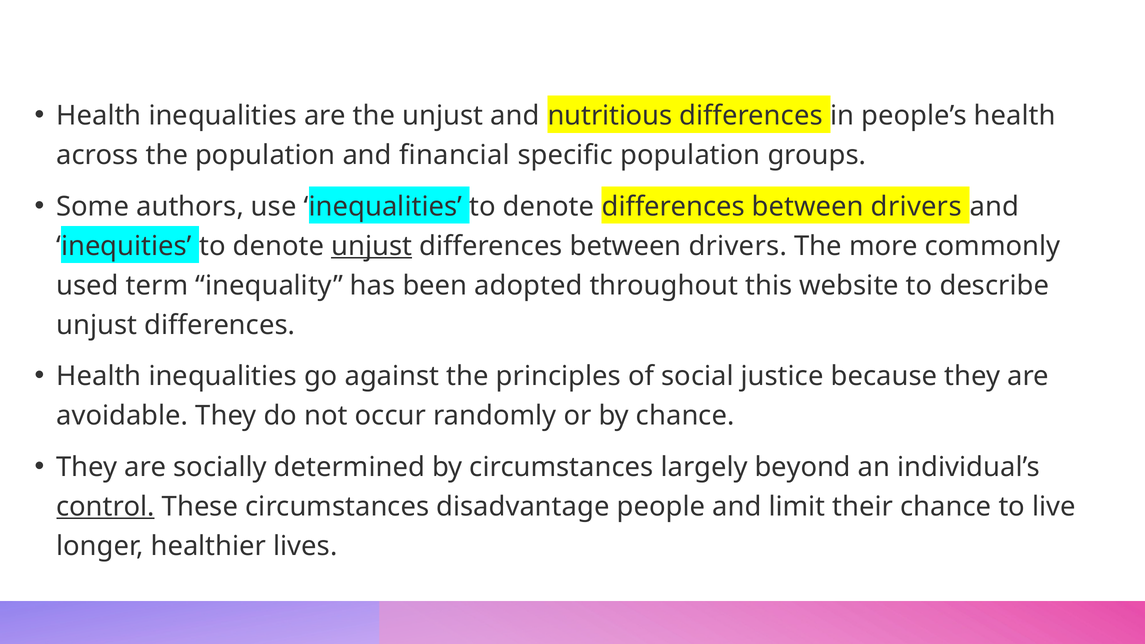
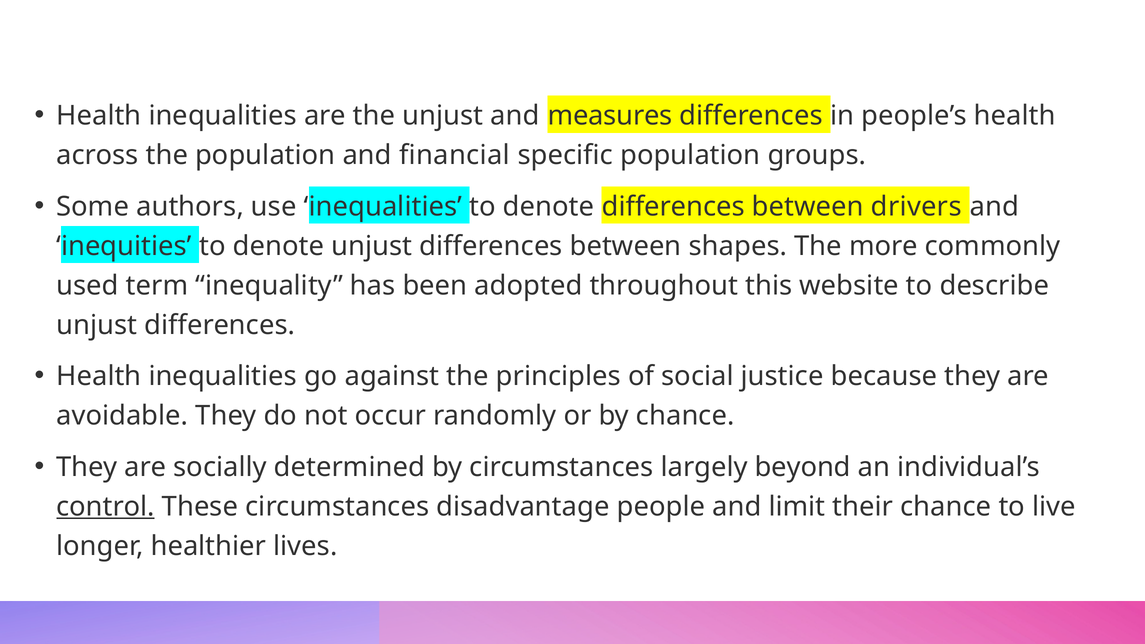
nutritious: nutritious -> measures
unjust at (372, 246) underline: present -> none
drivers at (738, 246): drivers -> shapes
